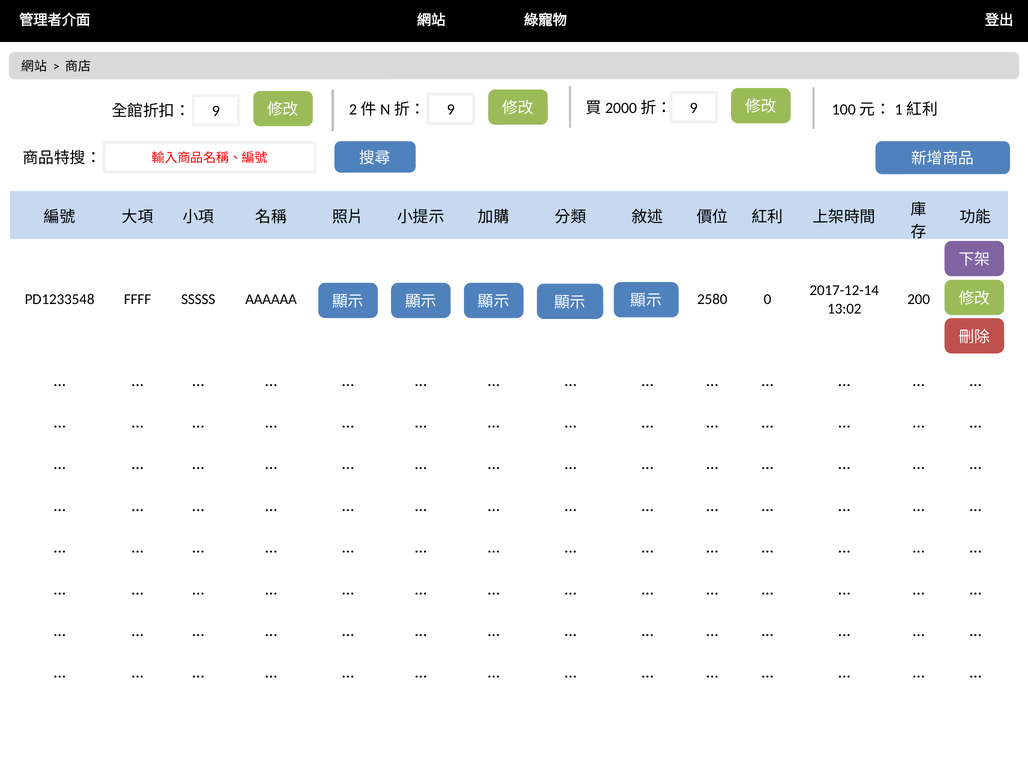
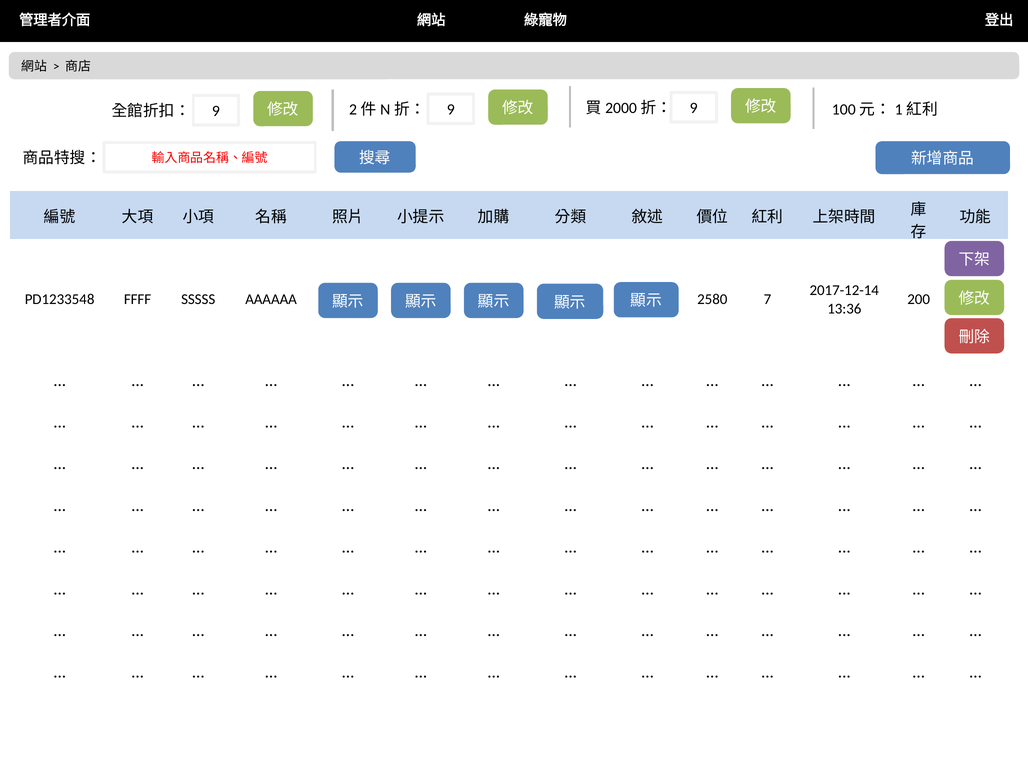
0: 0 -> 7
13:02: 13:02 -> 13:36
